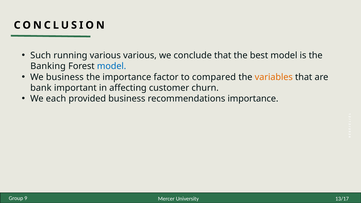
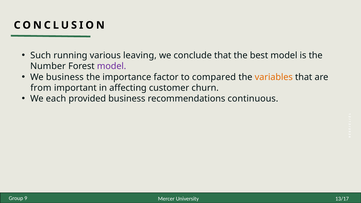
various various: various -> leaving
Banking: Banking -> Number
model at (112, 66) colour: blue -> purple
bank: bank -> from
recommendations importance: importance -> continuous
